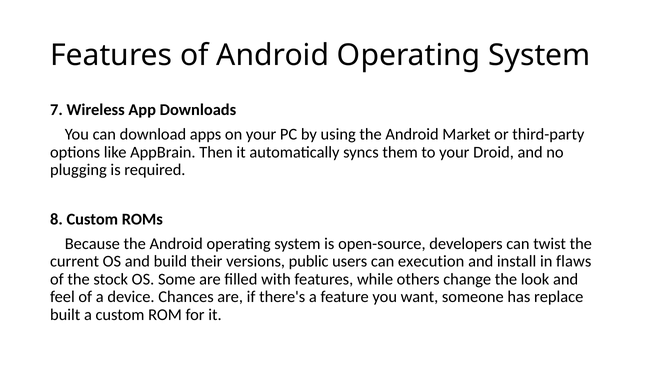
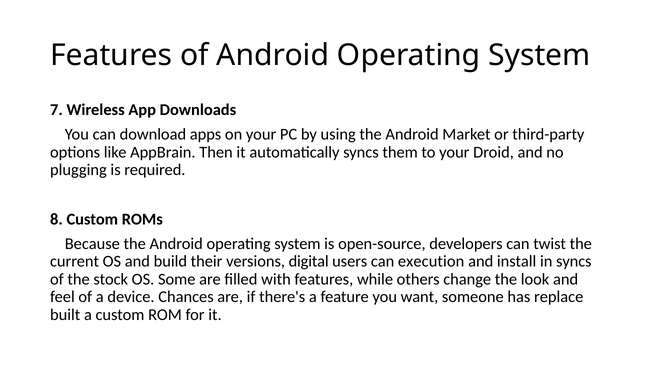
public: public -> digital
in flaws: flaws -> syncs
